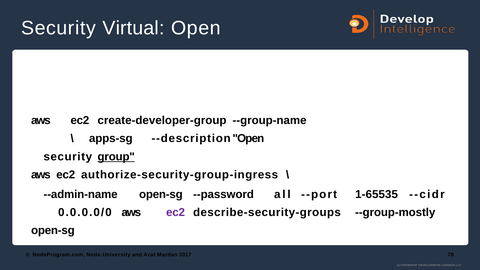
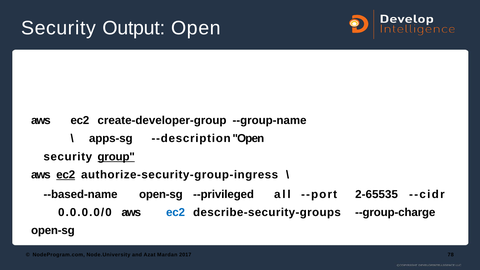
Virtual: Virtual -> Output
ec2 at (66, 175) underline: none -> present
--admin-name: --admin-name -> --based-name
--password: --password -> --privileged
1-65535: 1-65535 -> 2-65535
ec2 at (176, 212) colour: purple -> blue
--group-mostly: --group-mostly -> --group-charge
